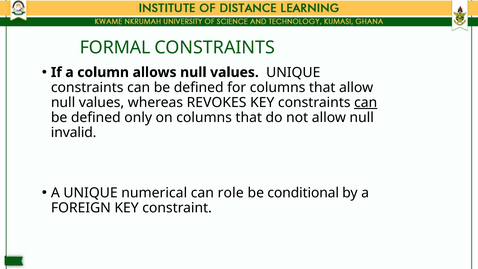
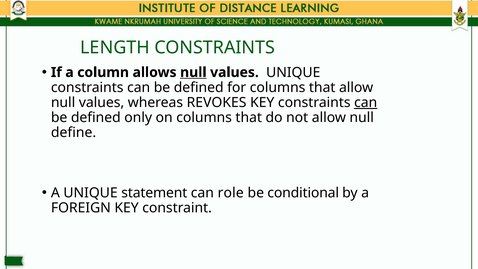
FORMAL: FORMAL -> LENGTH
null at (193, 72) underline: none -> present
invalid: invalid -> define
numerical: numerical -> statement
